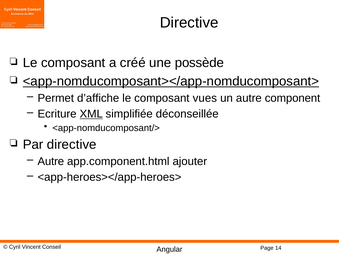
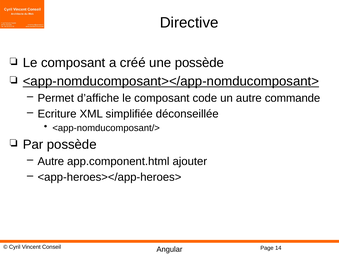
vues: vues -> code
component: component -> commande
XML underline: present -> none
Par directive: directive -> possède
